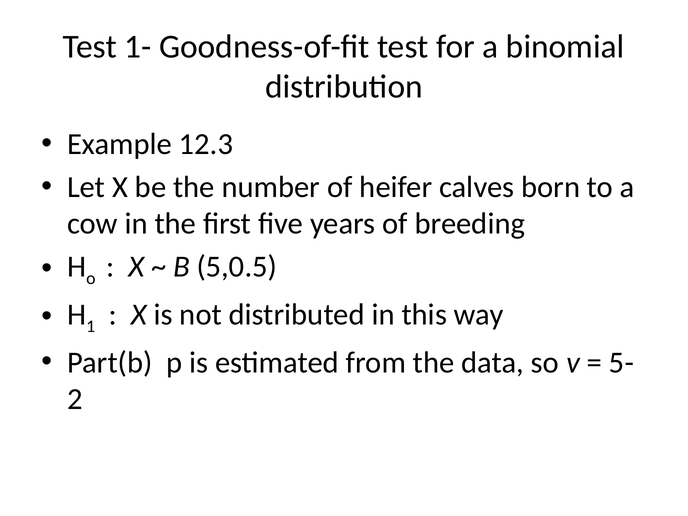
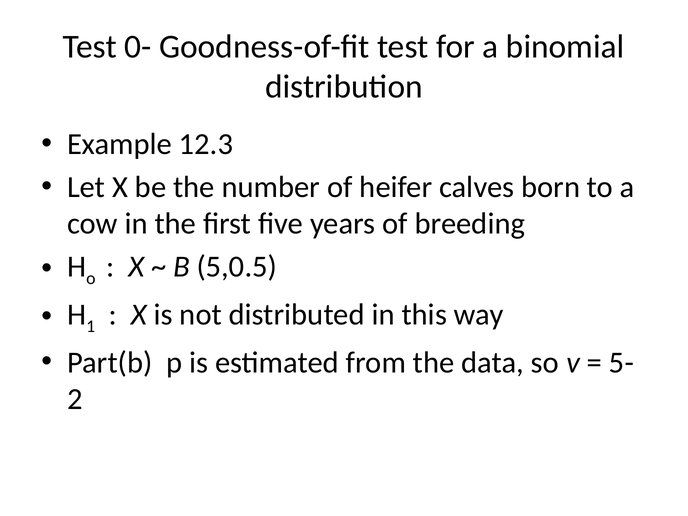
1-: 1- -> 0-
